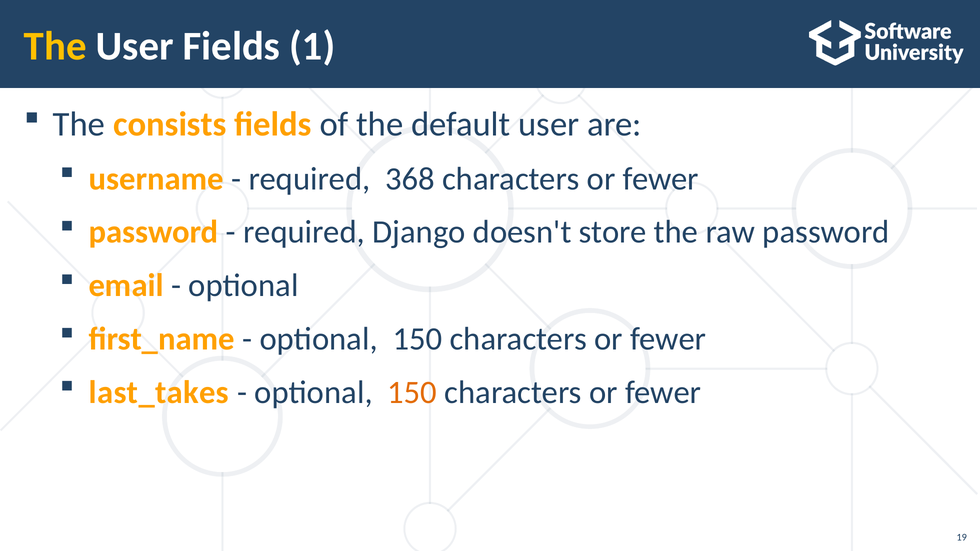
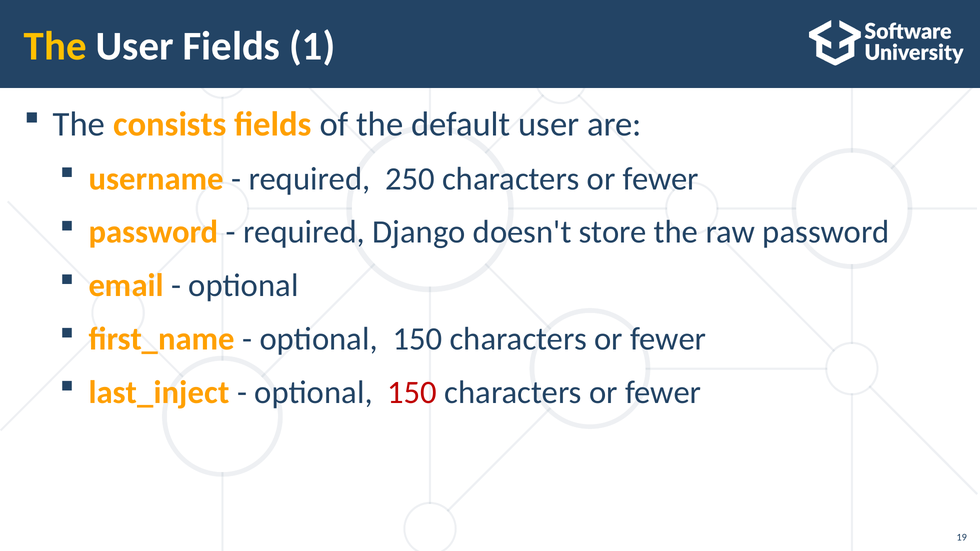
368: 368 -> 250
last_takes: last_takes -> last_inject
150 at (412, 393) colour: orange -> red
